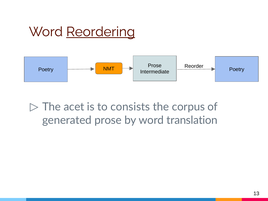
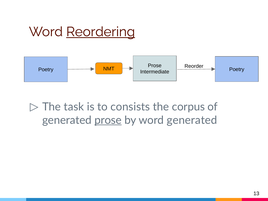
acet: acet -> task
prose at (108, 120) underline: none -> present
word translation: translation -> generated
